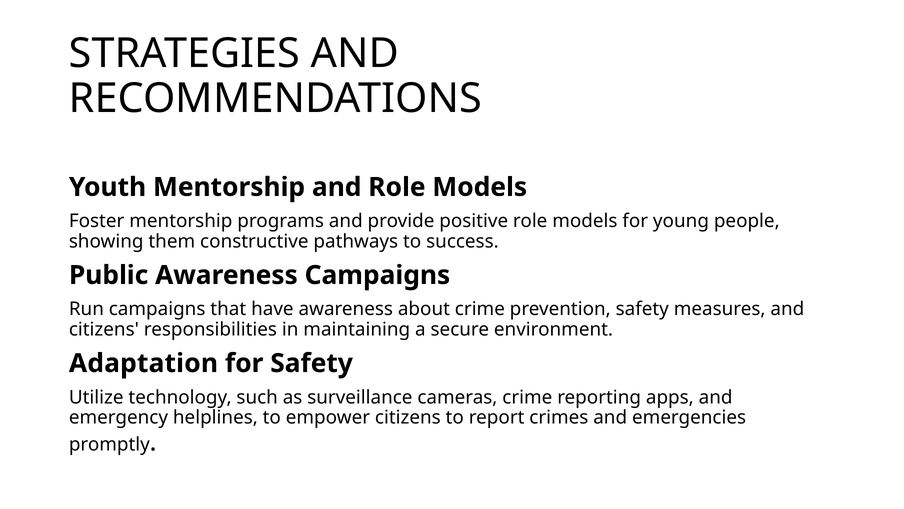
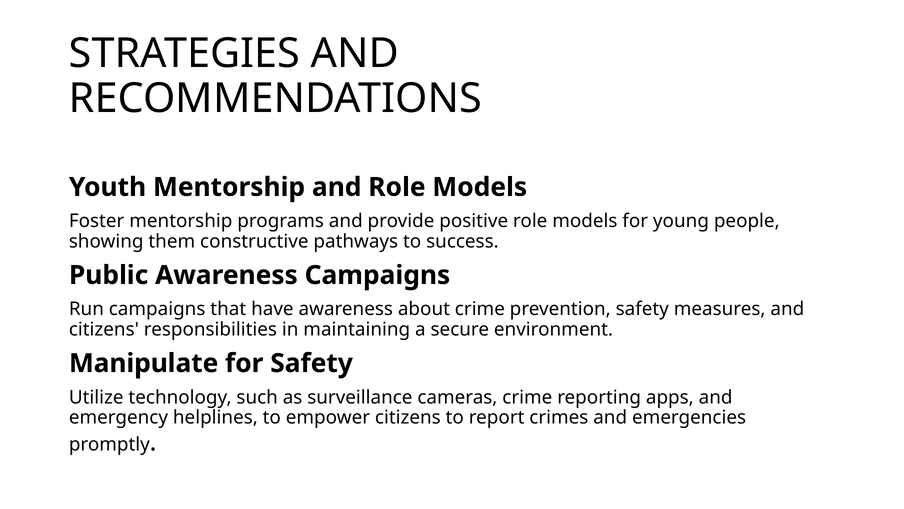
Adaptation: Adaptation -> Manipulate
